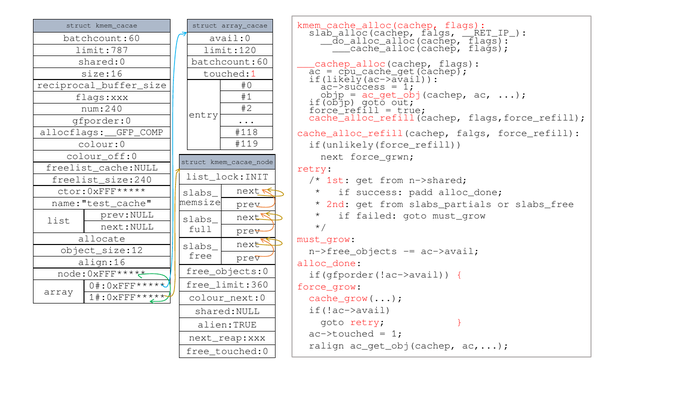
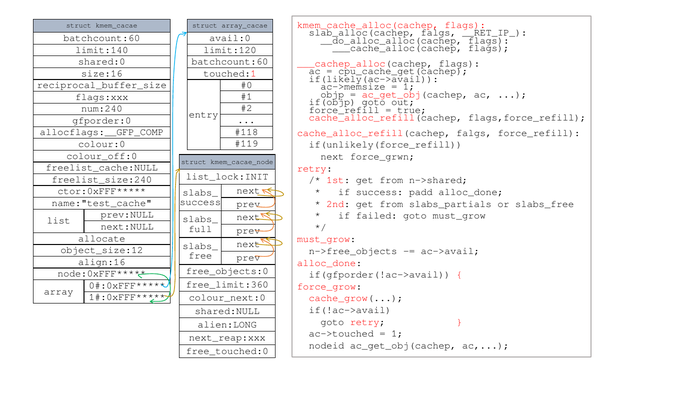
limit:787: limit:787 -> limit:140
ac->success: ac->success -> ac->memsize
memsize at (200, 202): memsize -> success
alien:TRUE: alien:TRUE -> alien:LONG
ralign: ralign -> nodeid
